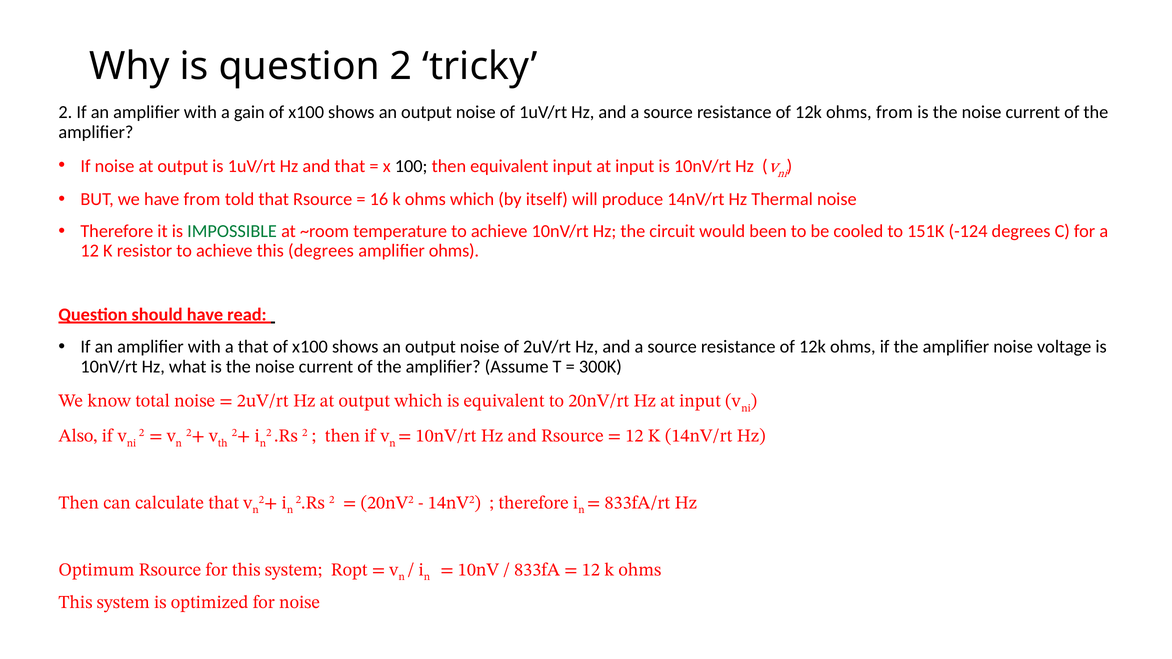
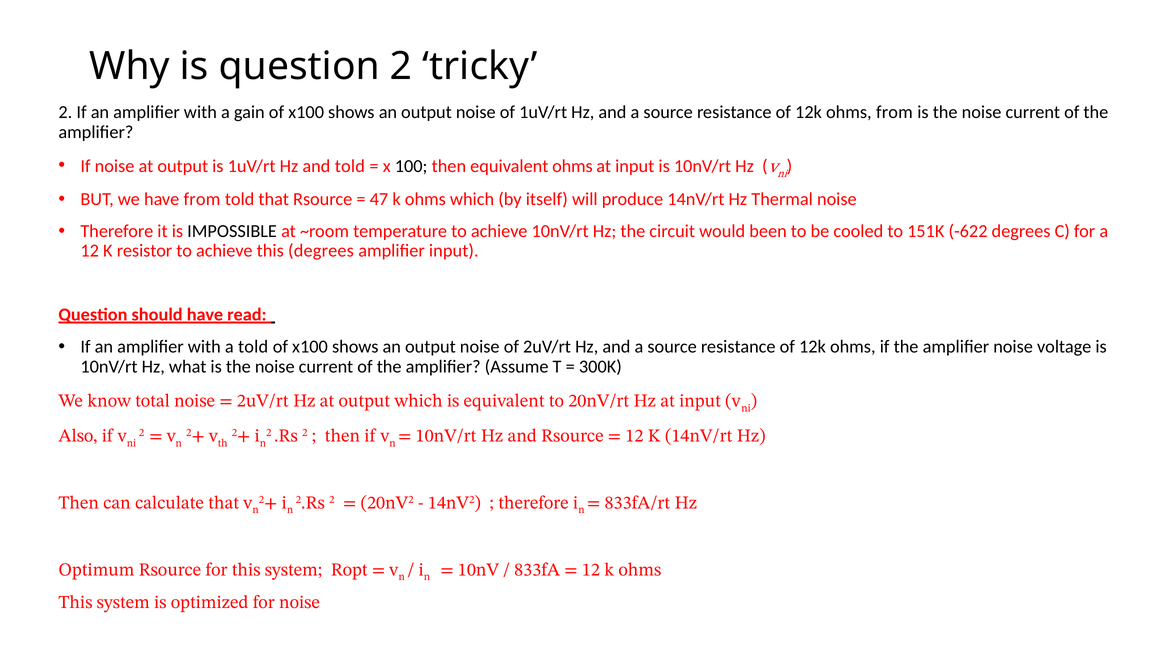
and that: that -> told
equivalent input: input -> ohms
16: 16 -> 47
IMPOSSIBLE colour: green -> black
-124: -124 -> -622
amplifier ohms: ohms -> input
a that: that -> told
